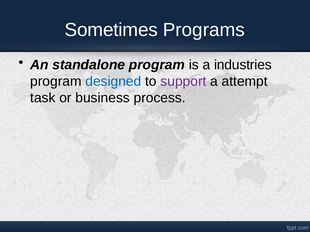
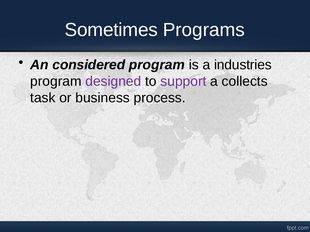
standalone: standalone -> considered
designed colour: blue -> purple
attempt: attempt -> collects
